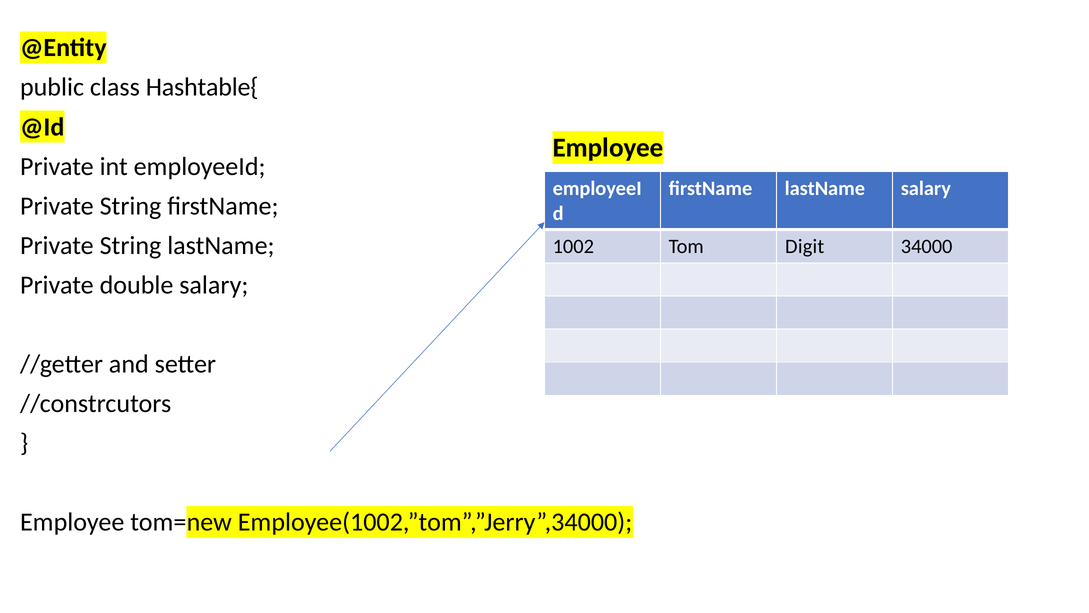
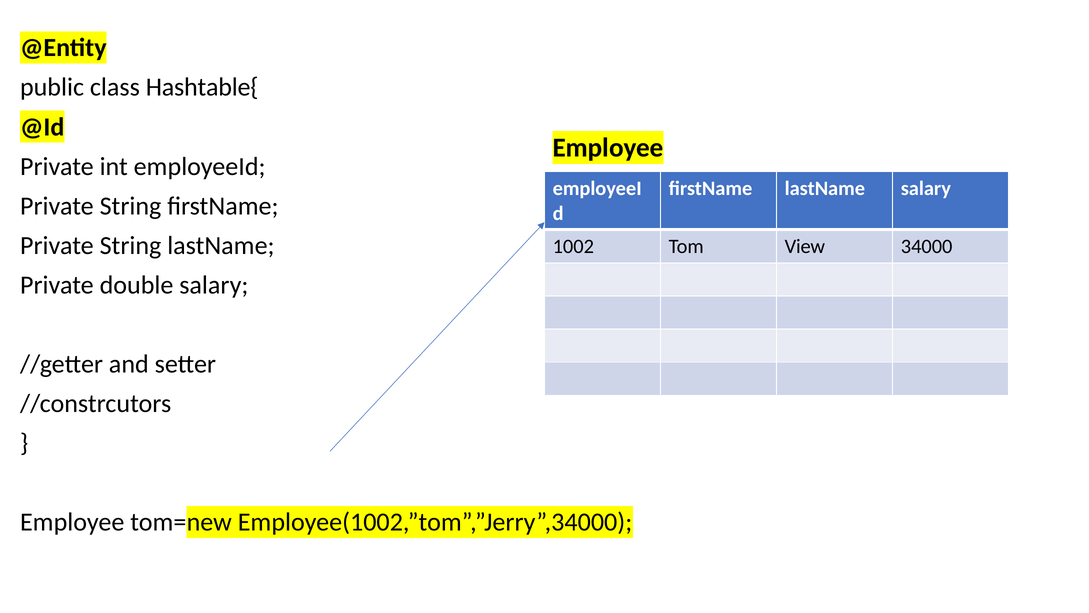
Digit: Digit -> View
